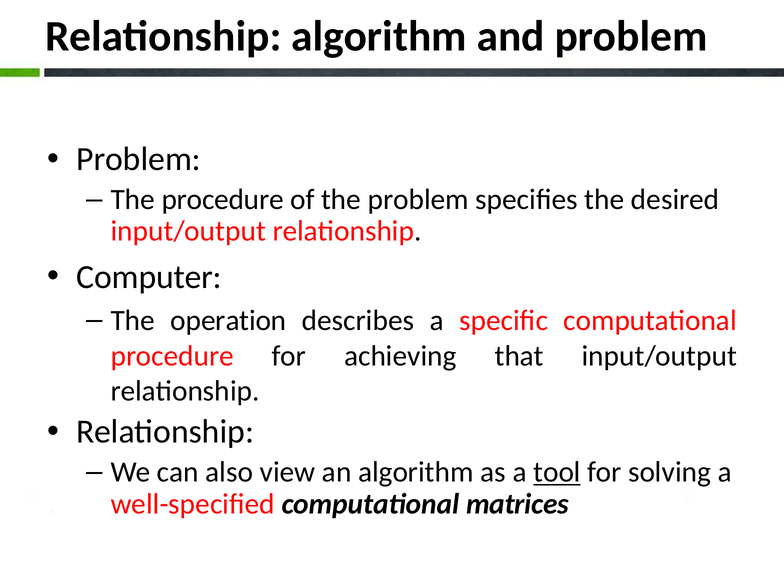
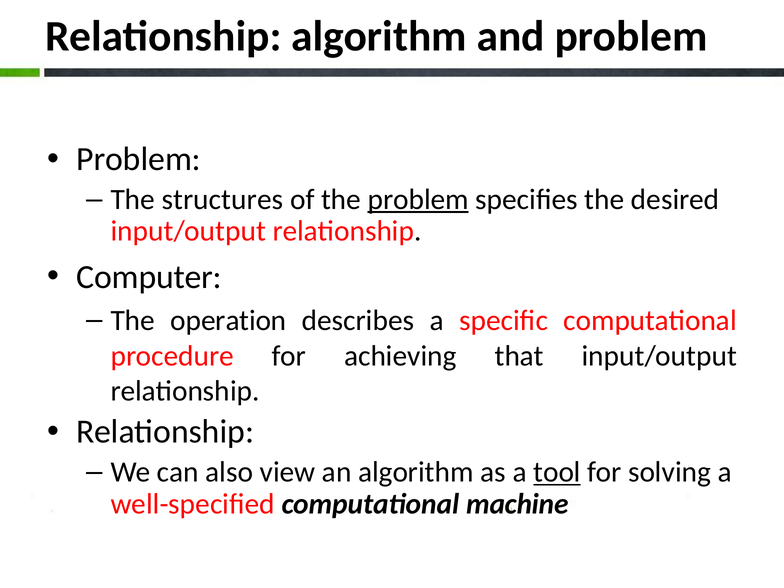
The procedure: procedure -> structures
problem at (418, 199) underline: none -> present
matrices: matrices -> machine
